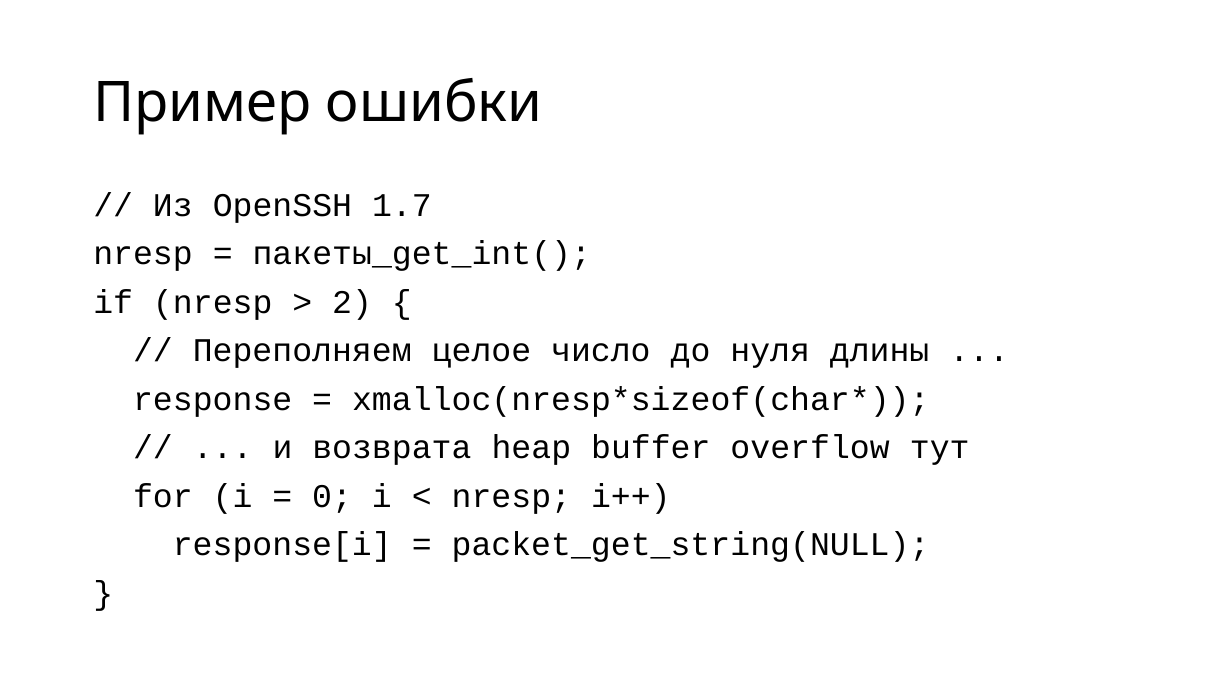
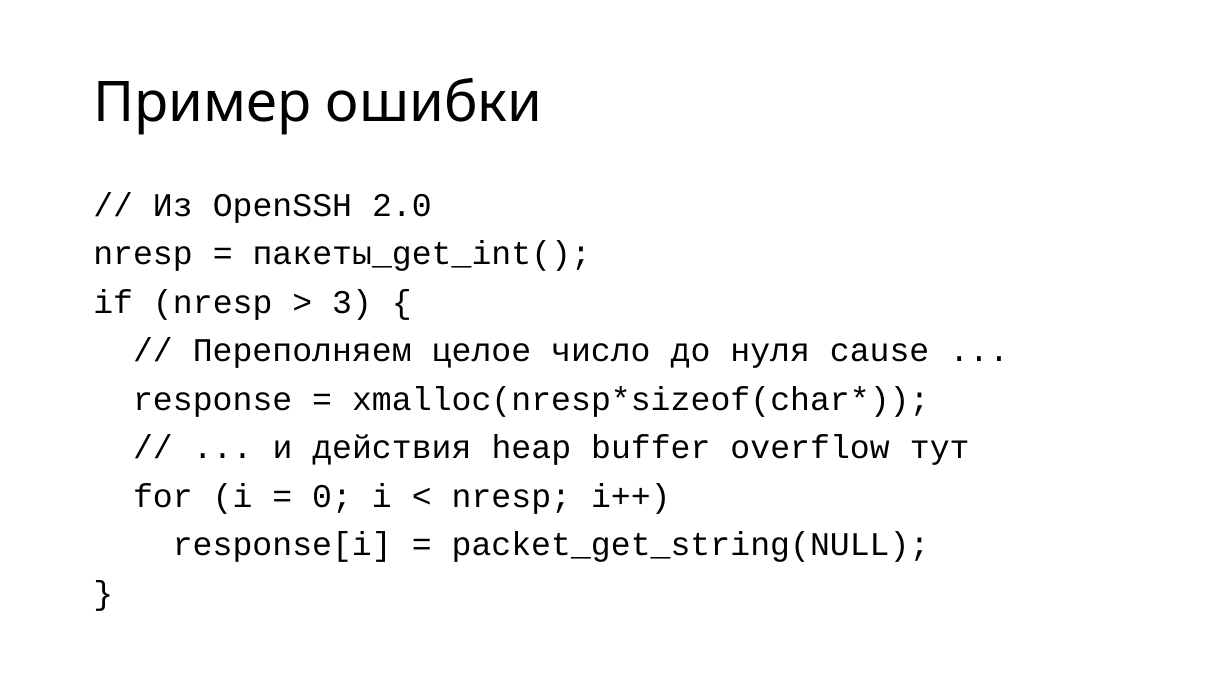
1.7: 1.7 -> 2.0
2: 2 -> 3
длины: длины -> cause
возврата: возврата -> действия
